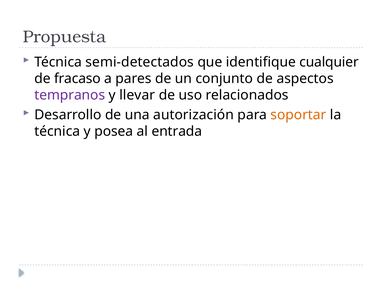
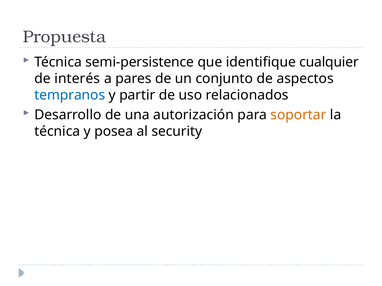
semi-detectados: semi-detectados -> semi-persistence
fracaso: fracaso -> interés
tempranos colour: purple -> blue
llevar: llevar -> partir
entrada: entrada -> security
